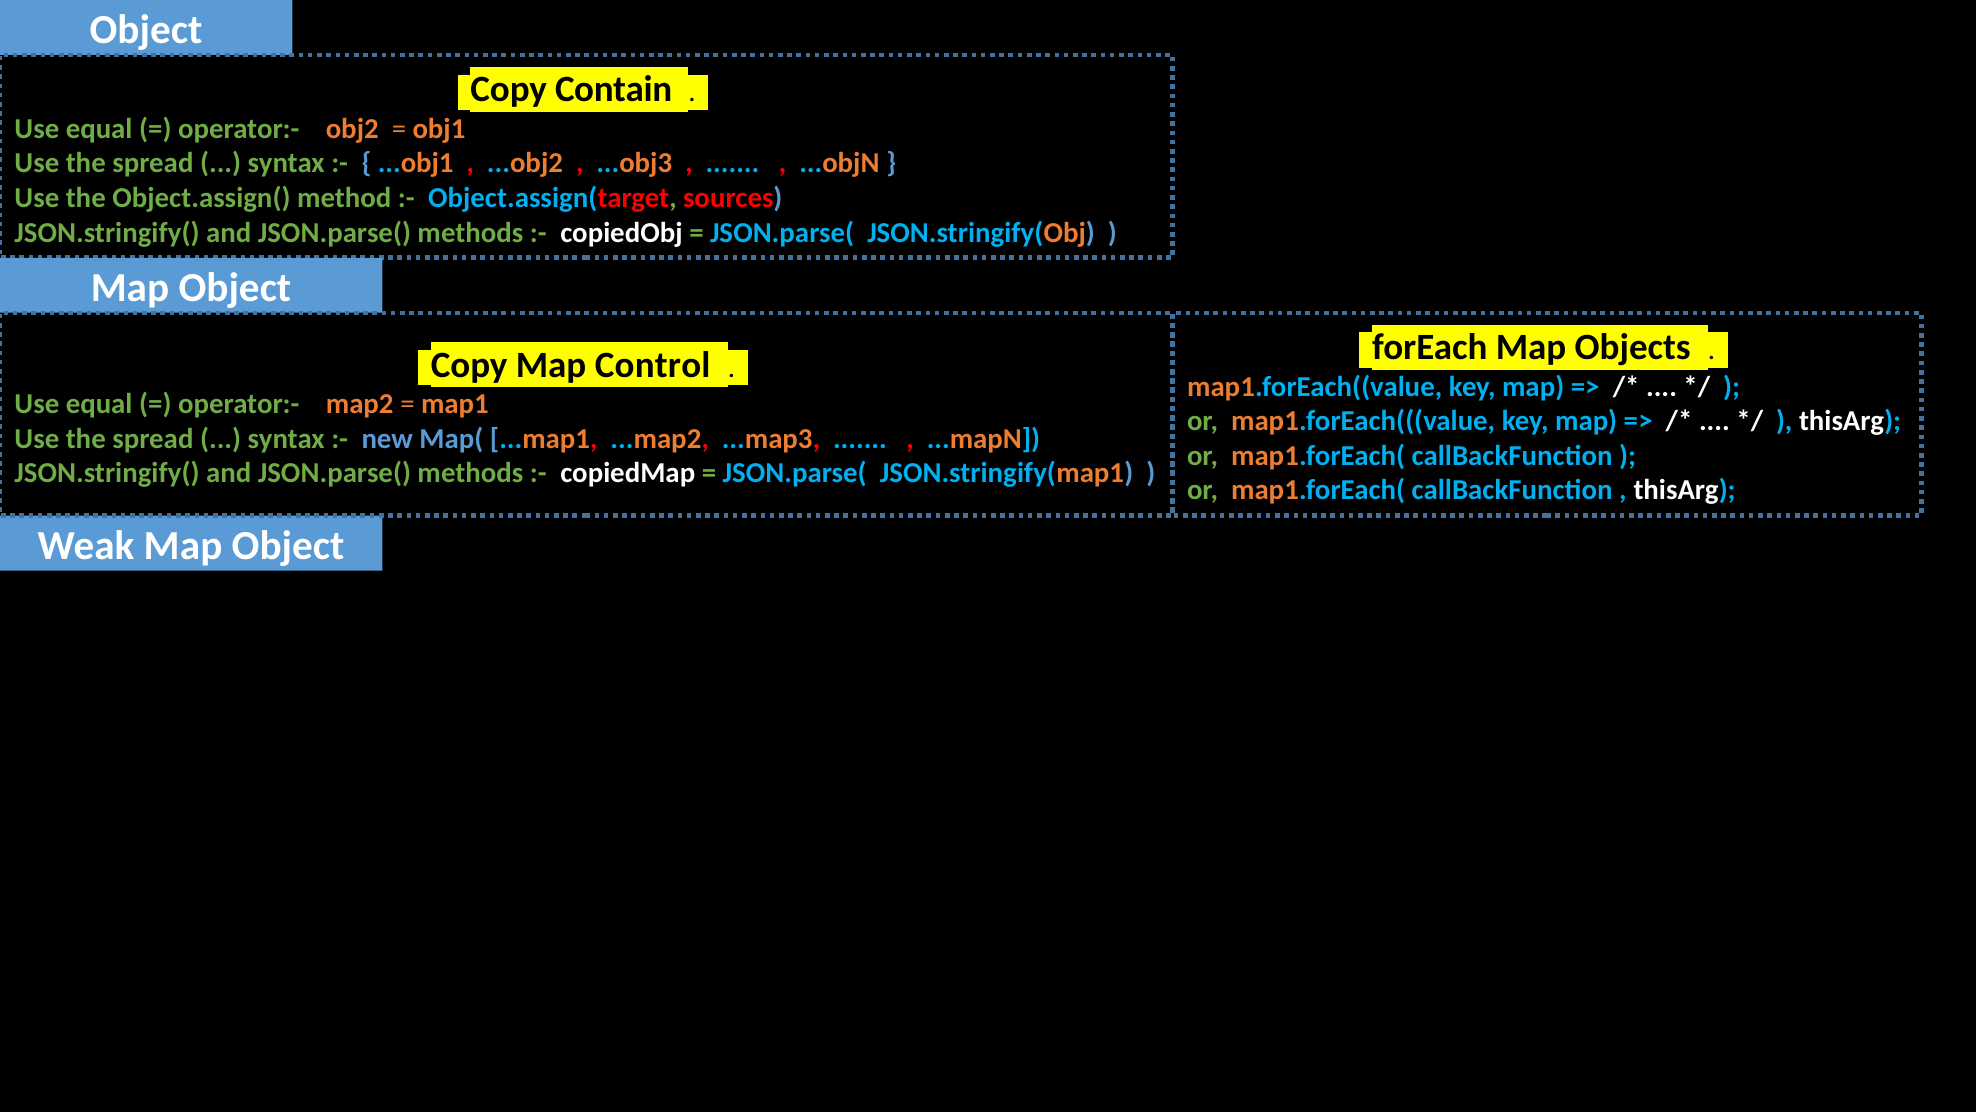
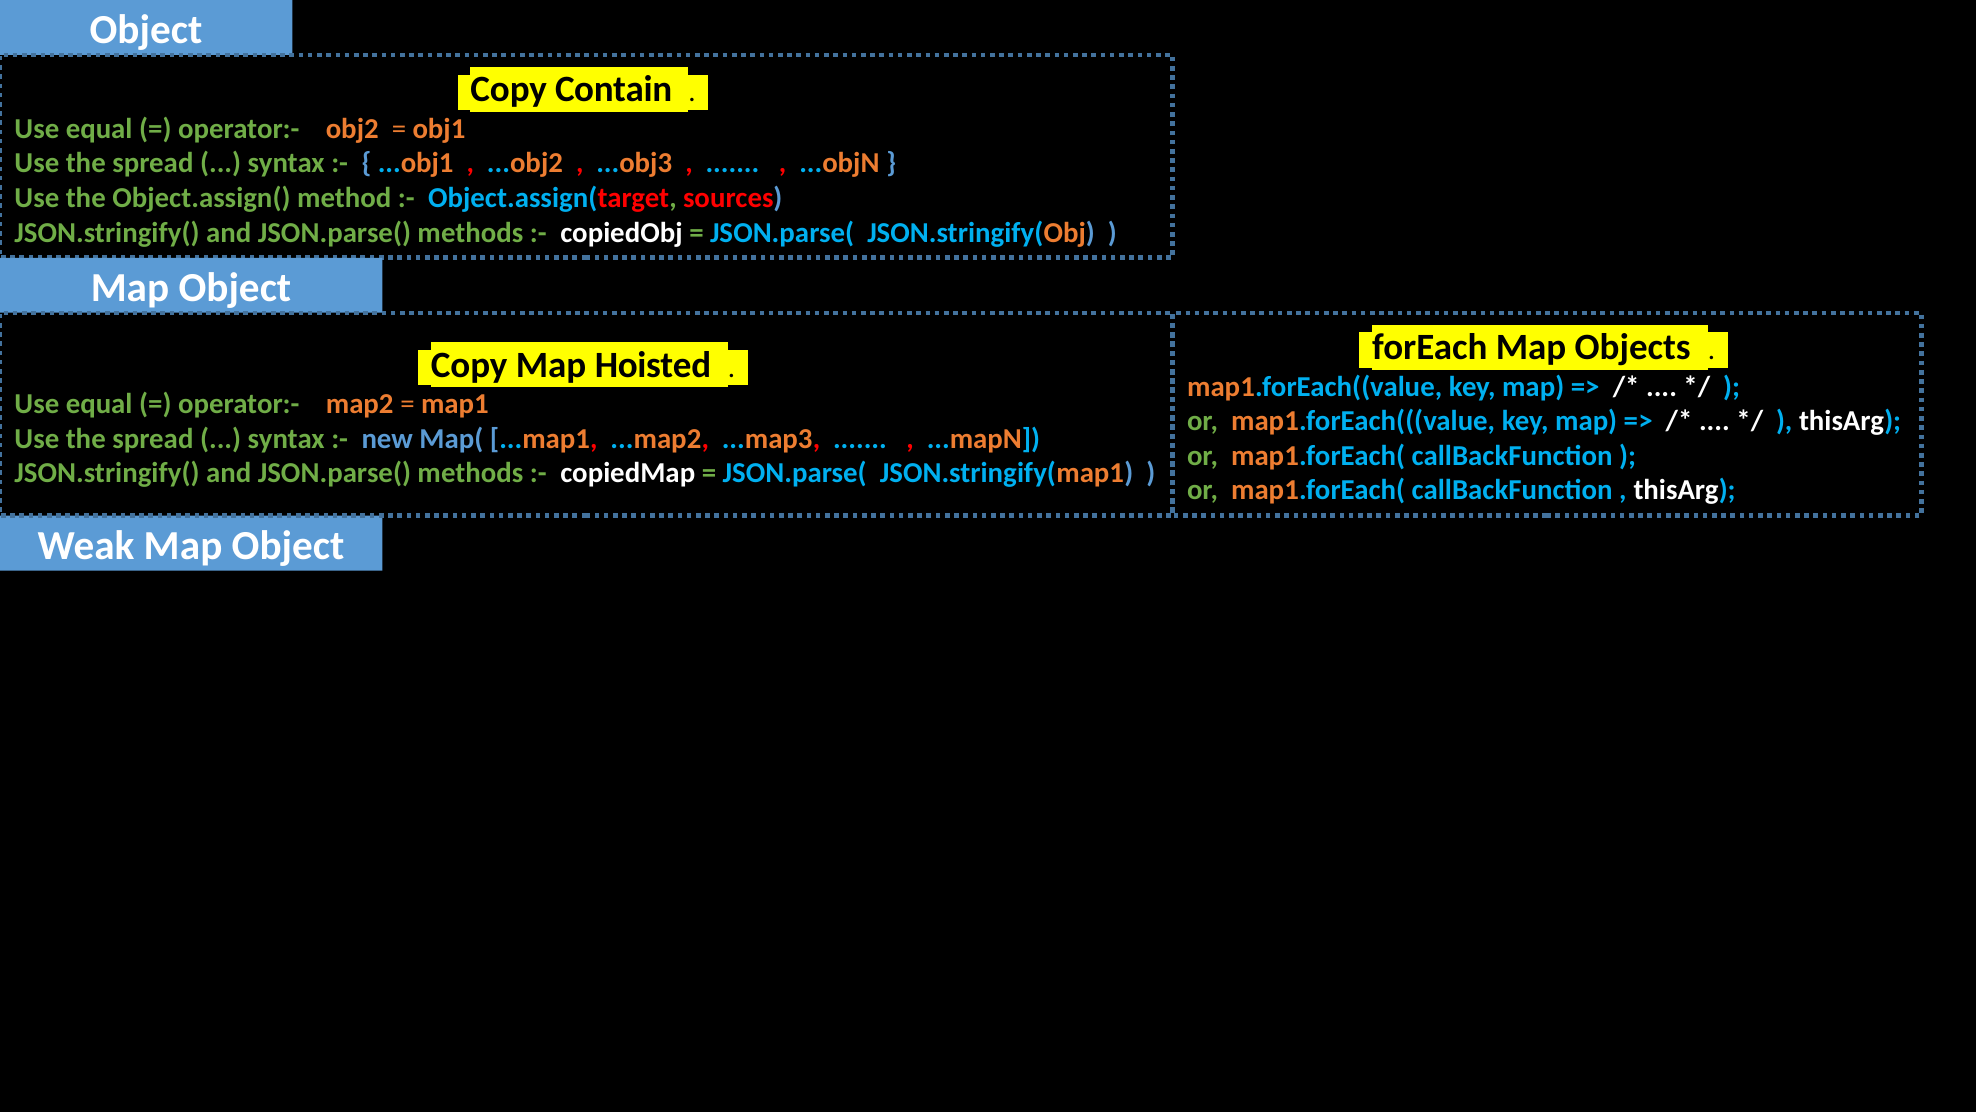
Control: Control -> Hoisted
